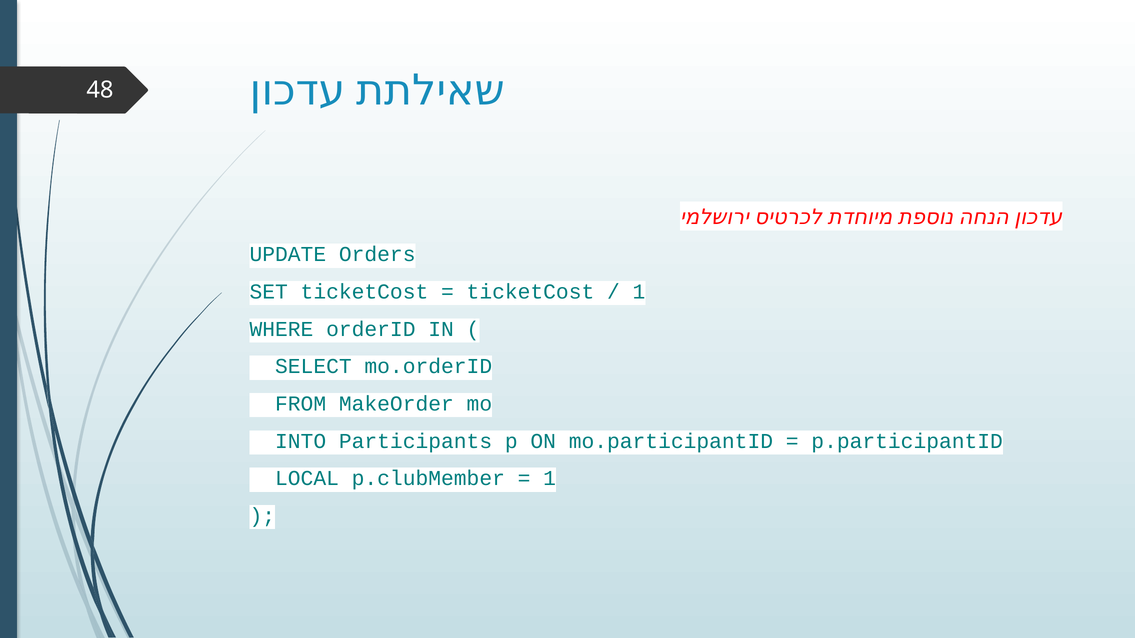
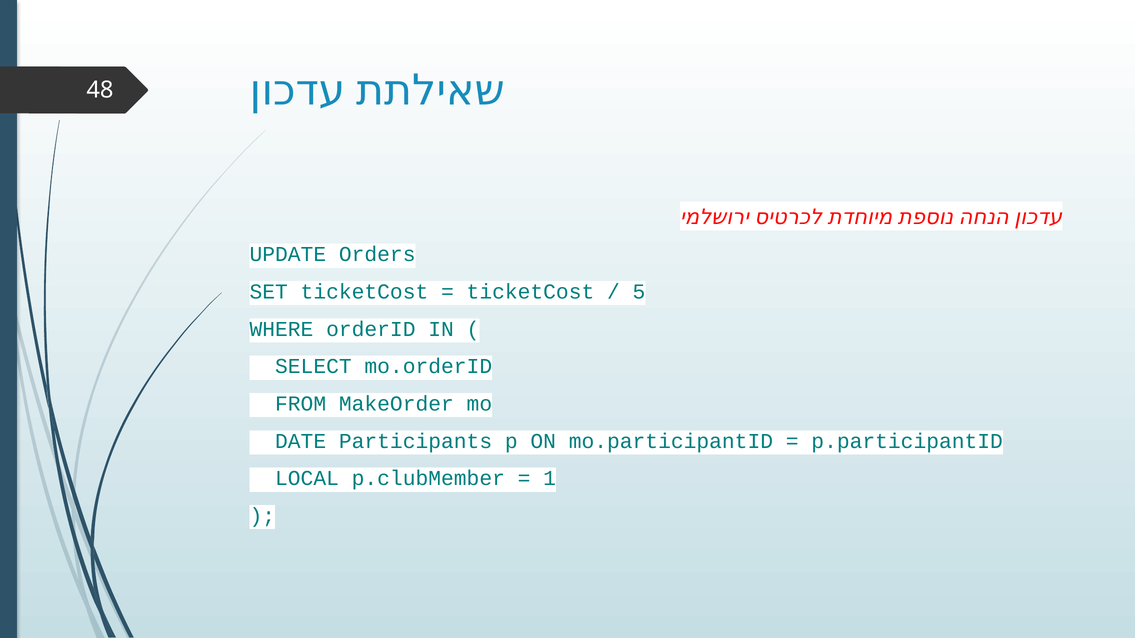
1 at (639, 292): 1 -> 5
INTO: INTO -> DATE
